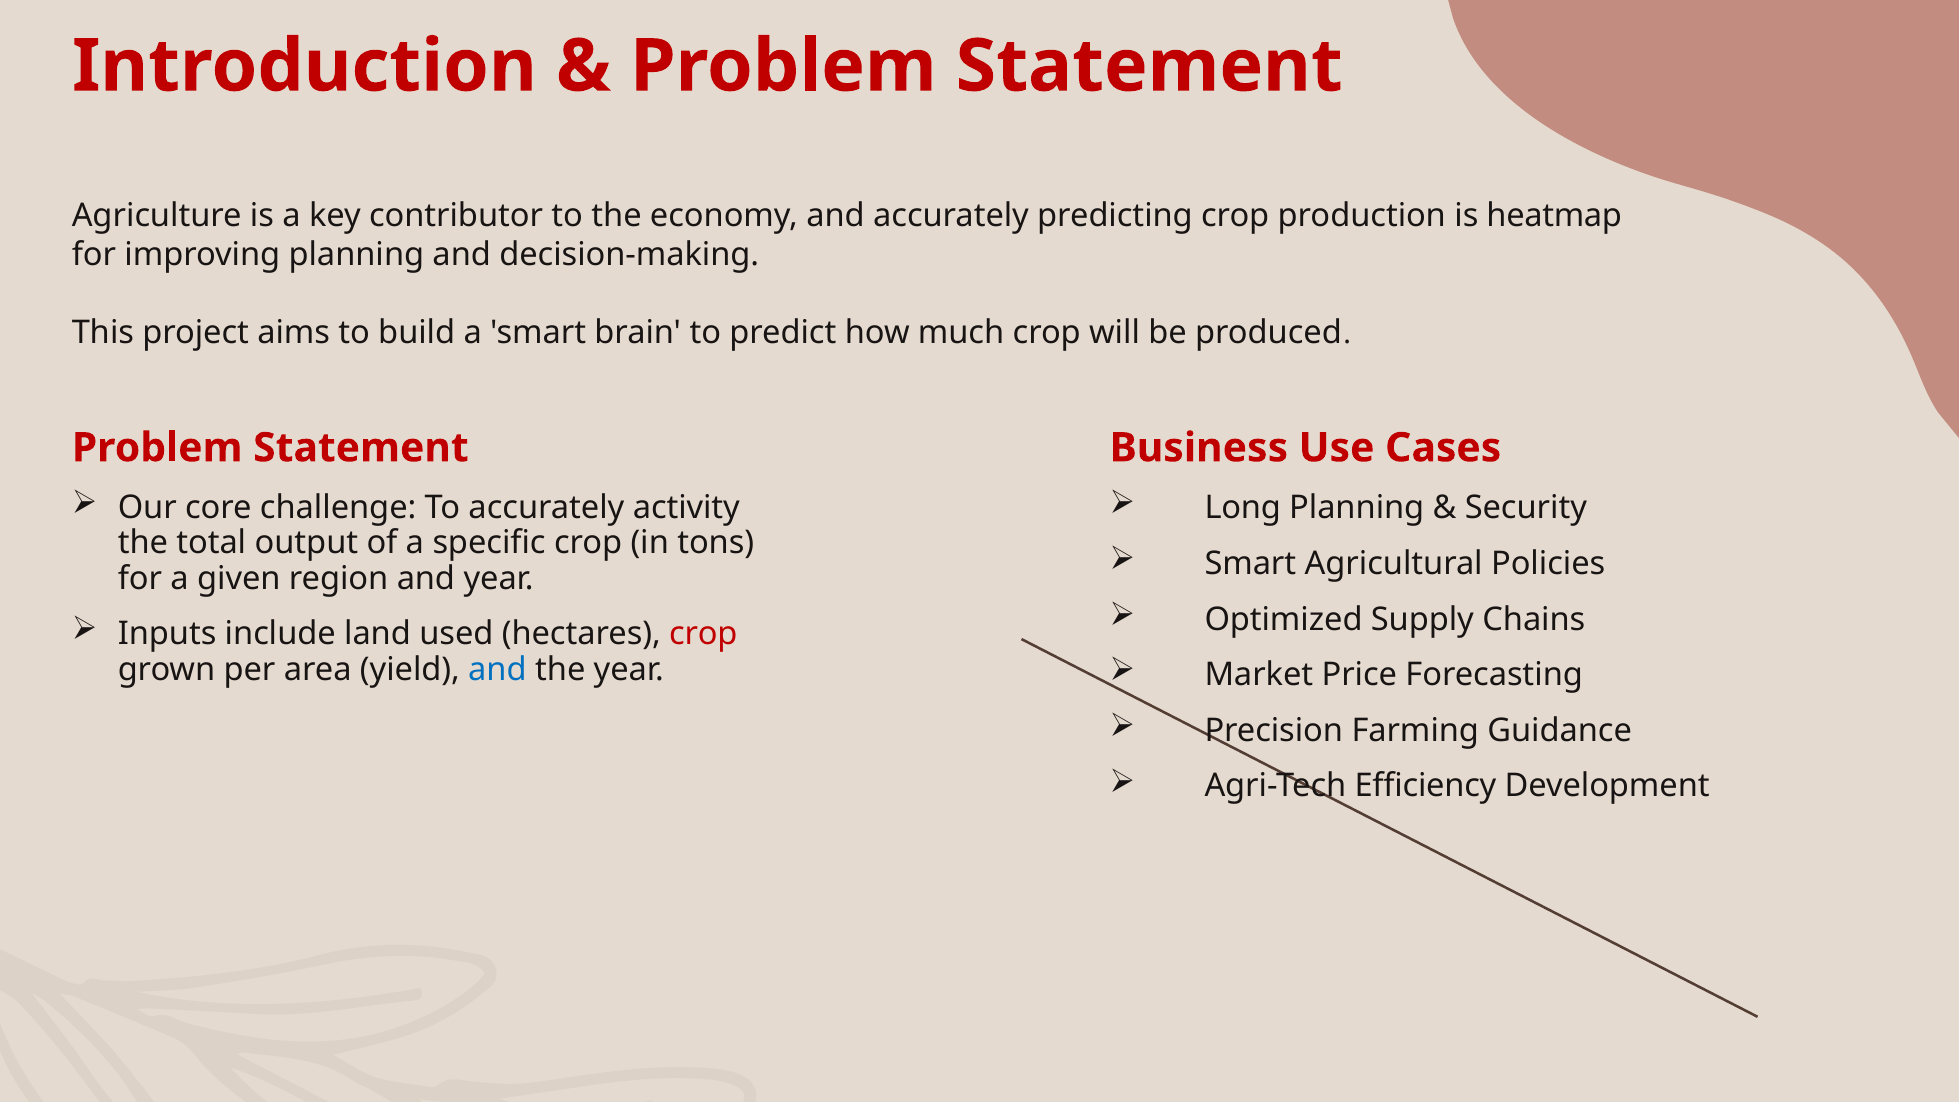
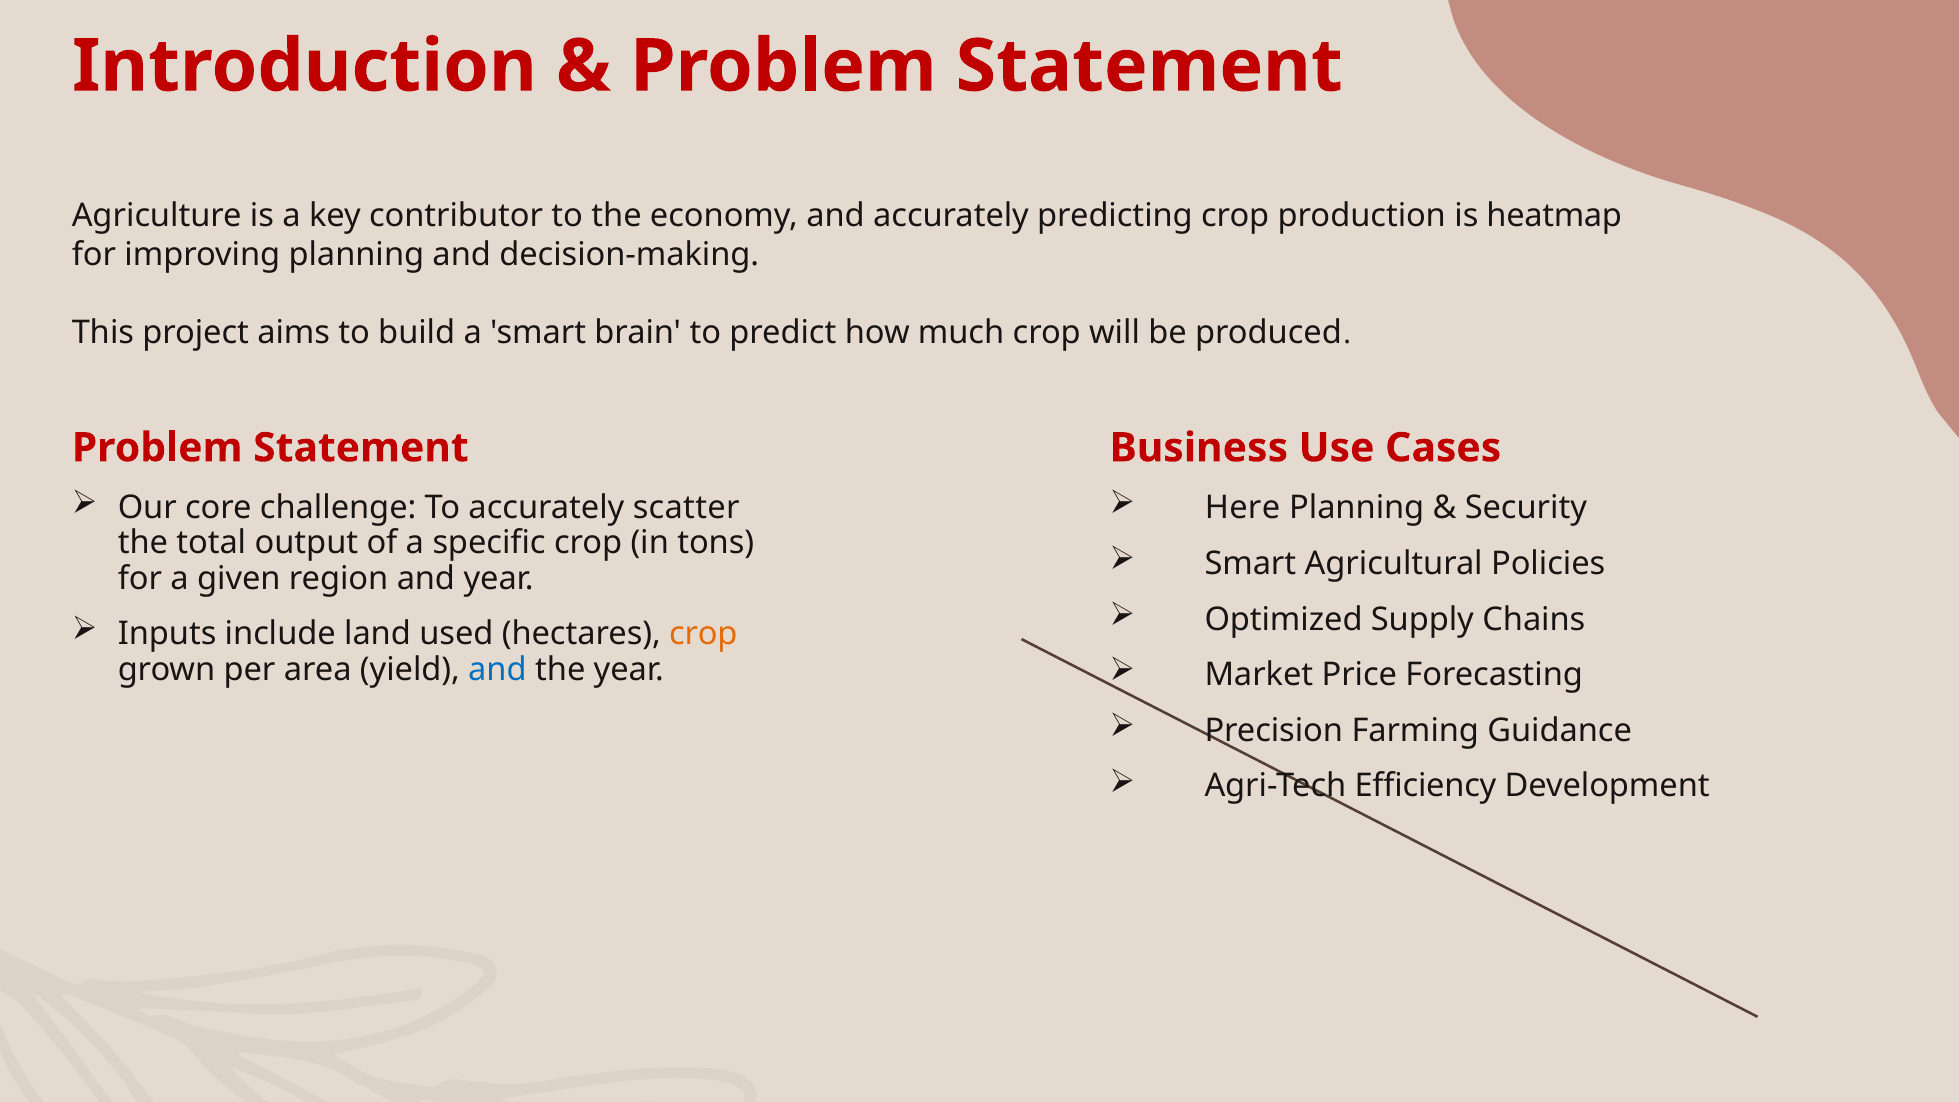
activity: activity -> scatter
Long: Long -> Here
crop at (703, 634) colour: red -> orange
